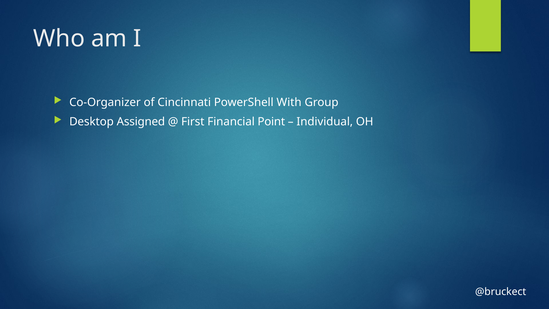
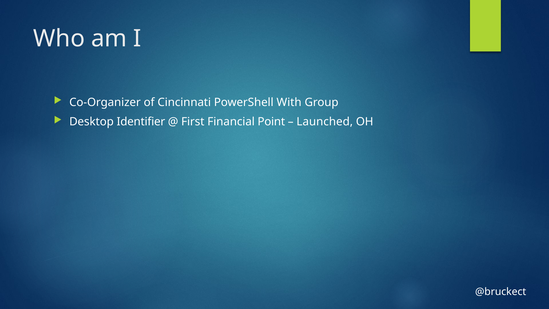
Assigned: Assigned -> Identifier
Individual: Individual -> Launched
